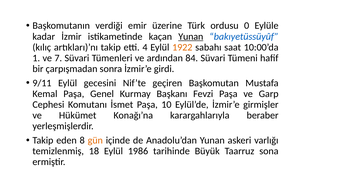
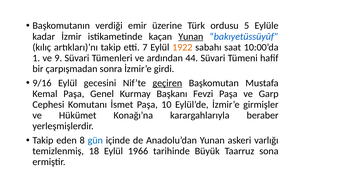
0: 0 -> 5
4: 4 -> 7
7: 7 -> 9
84: 84 -> 44
9/11: 9/11 -> 9/16
geçiren underline: none -> present
gün colour: orange -> blue
1986: 1986 -> 1966
